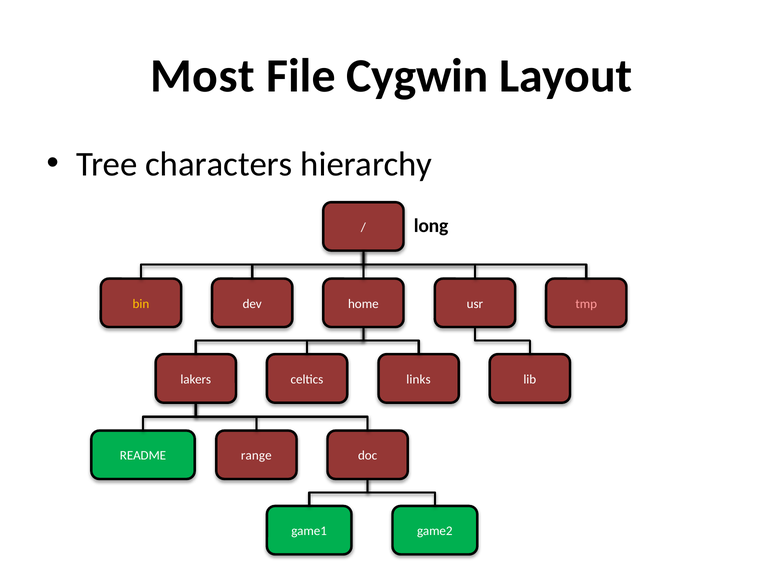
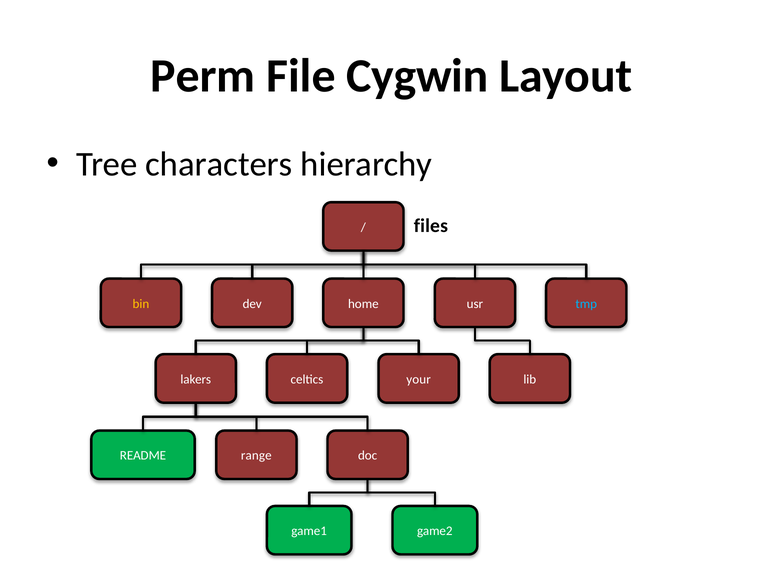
Most: Most -> Perm
long: long -> files
tmp colour: pink -> light blue
links: links -> your
